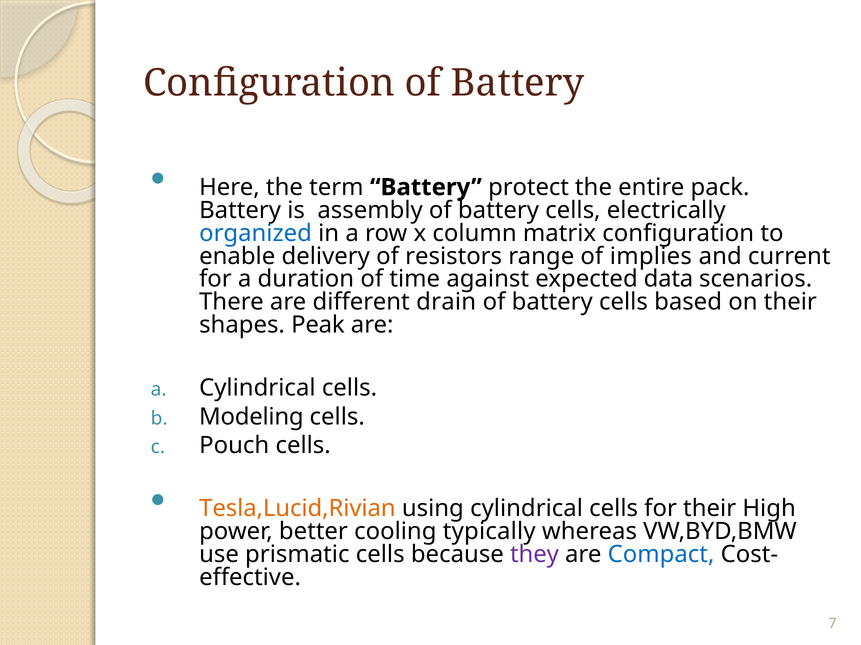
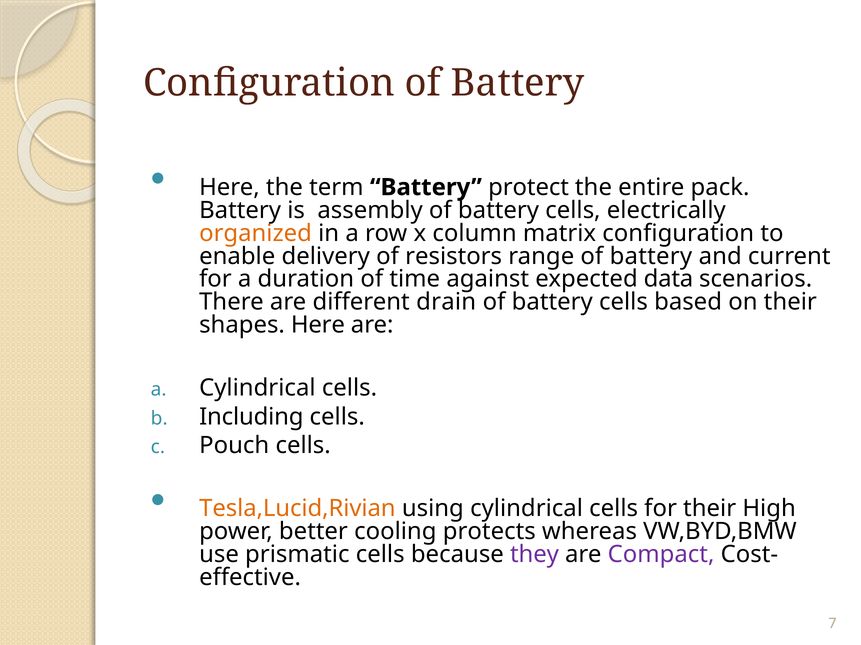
organized colour: blue -> orange
range of implies: implies -> battery
shapes Peak: Peak -> Here
Modeling: Modeling -> Including
typically: typically -> protects
Compact colour: blue -> purple
